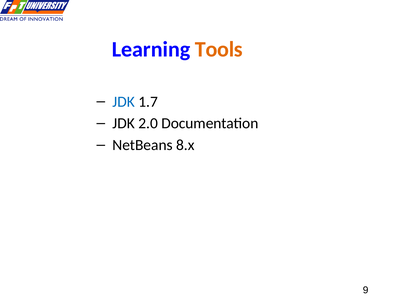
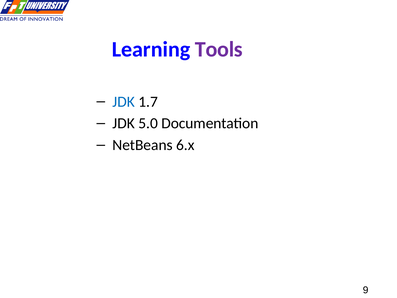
Tools colour: orange -> purple
2.0: 2.0 -> 5.0
8.x: 8.x -> 6.x
